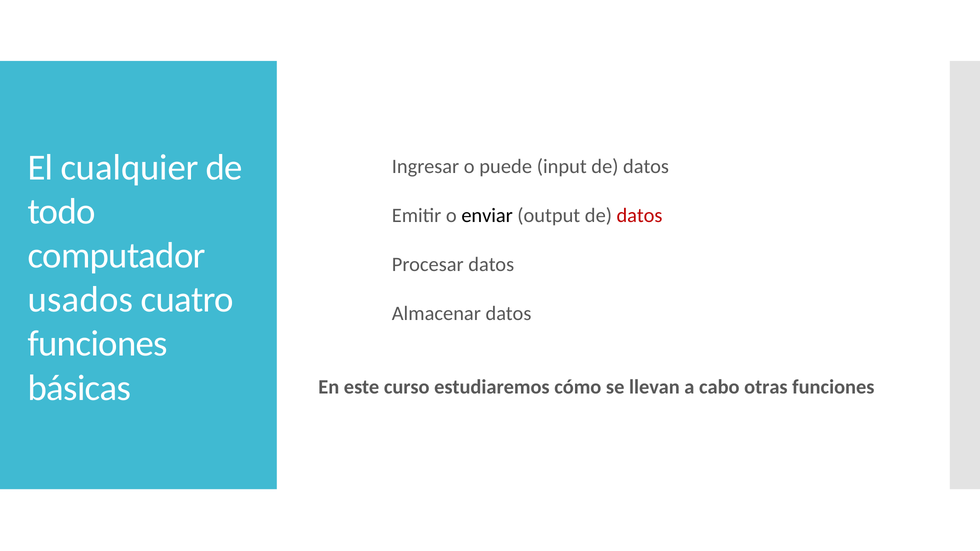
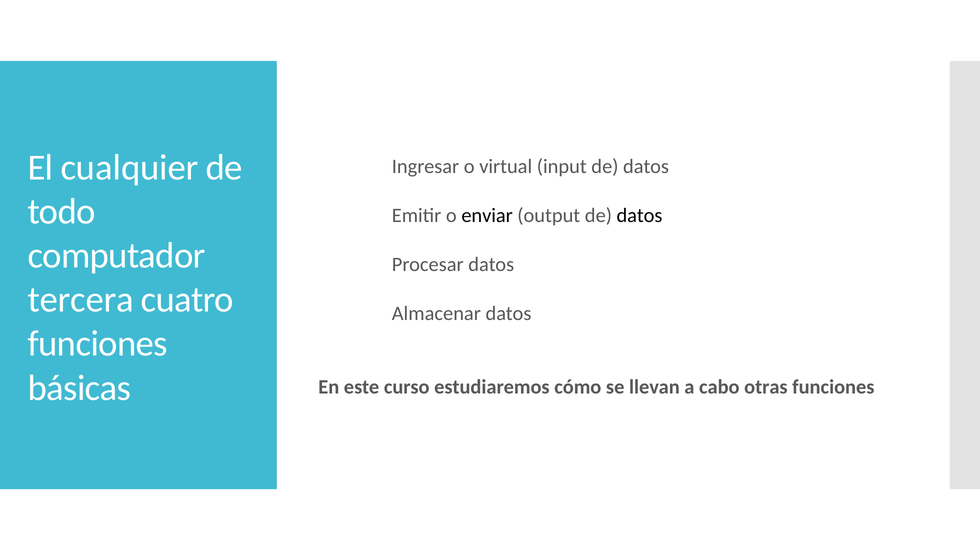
puede: puede -> virtual
datos at (639, 215) colour: red -> black
usados: usados -> tercera
